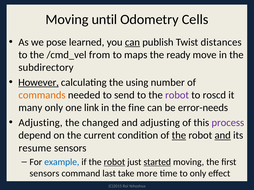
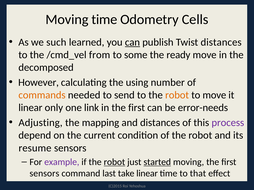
Moving until: until -> time
pose: pose -> such
maps: maps -> some
subdirectory: subdirectory -> decomposed
However underline: present -> none
robot at (177, 95) colour: purple -> orange
to roscd: roscd -> move
many at (30, 108): many -> linear
in the fine: fine -> first
changed: changed -> mapping
and adjusting: adjusting -> distances
the at (179, 136) underline: present -> none
and at (223, 136) underline: present -> none
example colour: blue -> purple
take more: more -> linear
to only: only -> that
